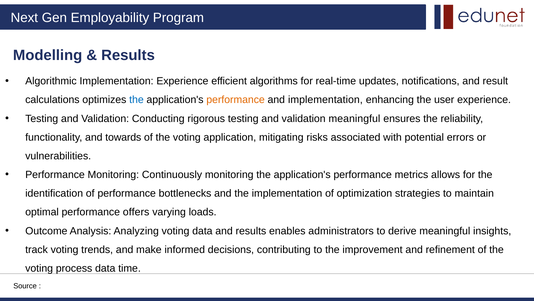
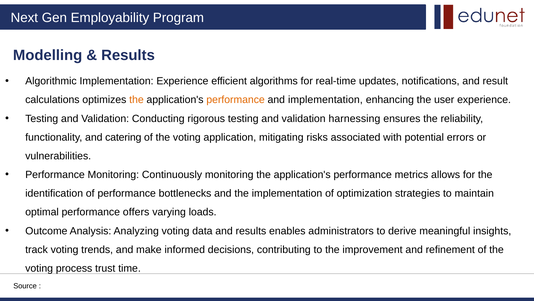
the at (136, 100) colour: blue -> orange
validation meaningful: meaningful -> harnessing
towards: towards -> catering
process data: data -> trust
